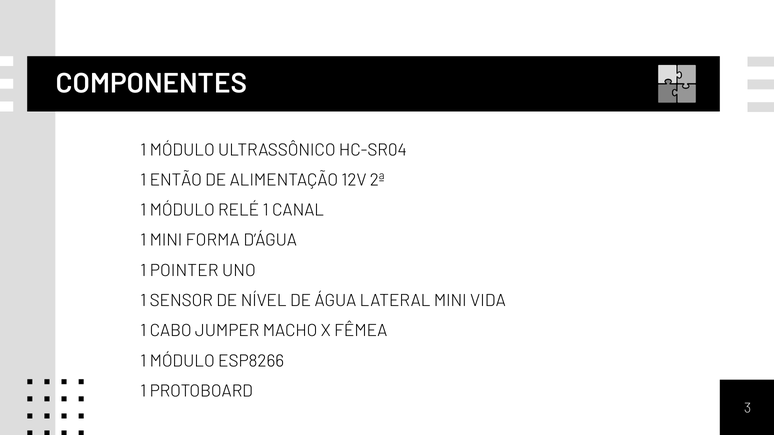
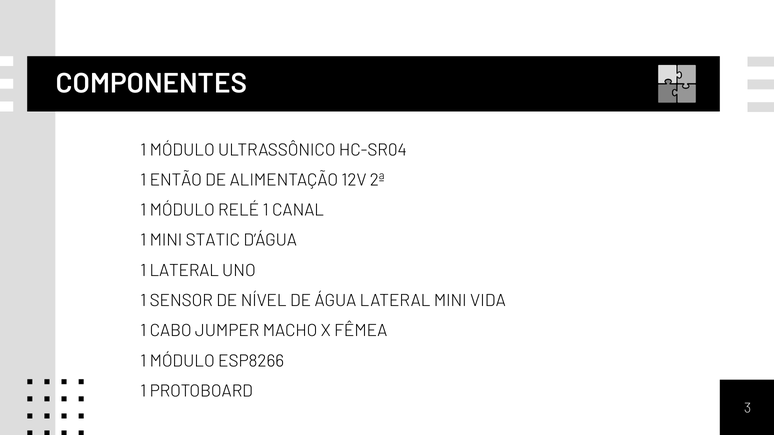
FORMA: FORMA -> STATIC
1 POINTER: POINTER -> LATERAL
